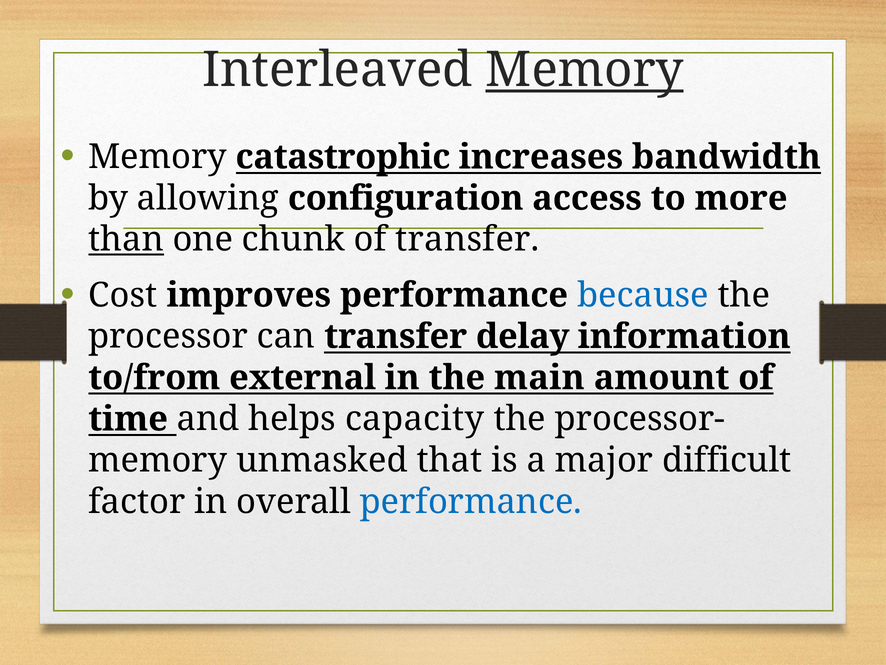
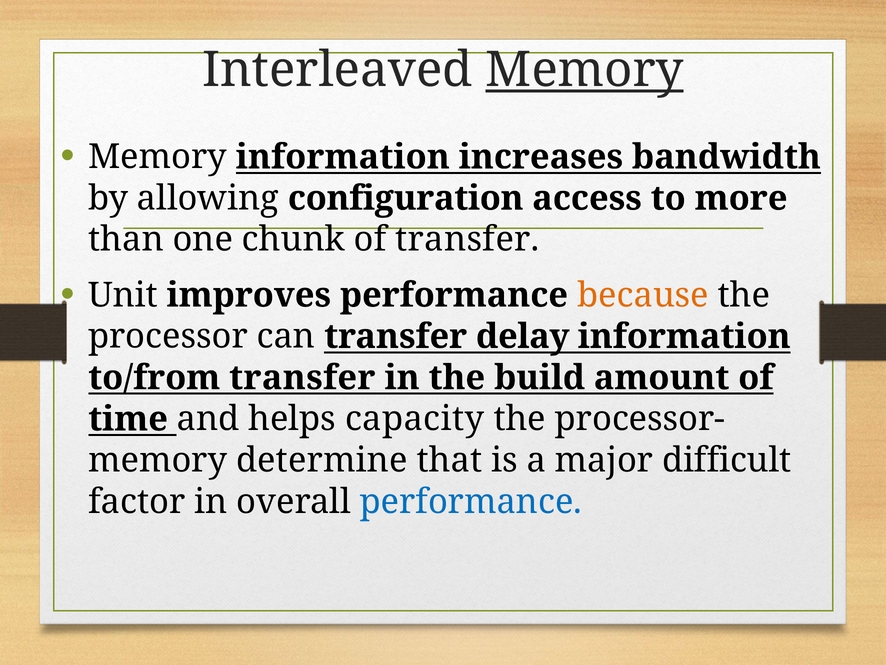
Memory catastrophic: catastrophic -> information
than underline: present -> none
Cost: Cost -> Unit
because colour: blue -> orange
to/from external: external -> transfer
main: main -> build
unmasked: unmasked -> determine
